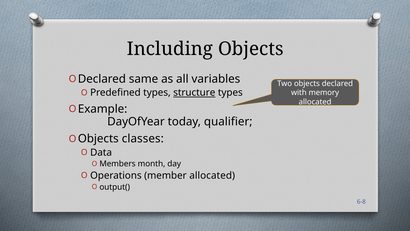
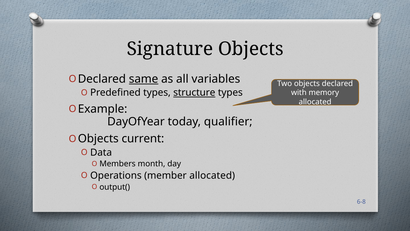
Including: Including -> Signature
same underline: none -> present
classes: classes -> current
